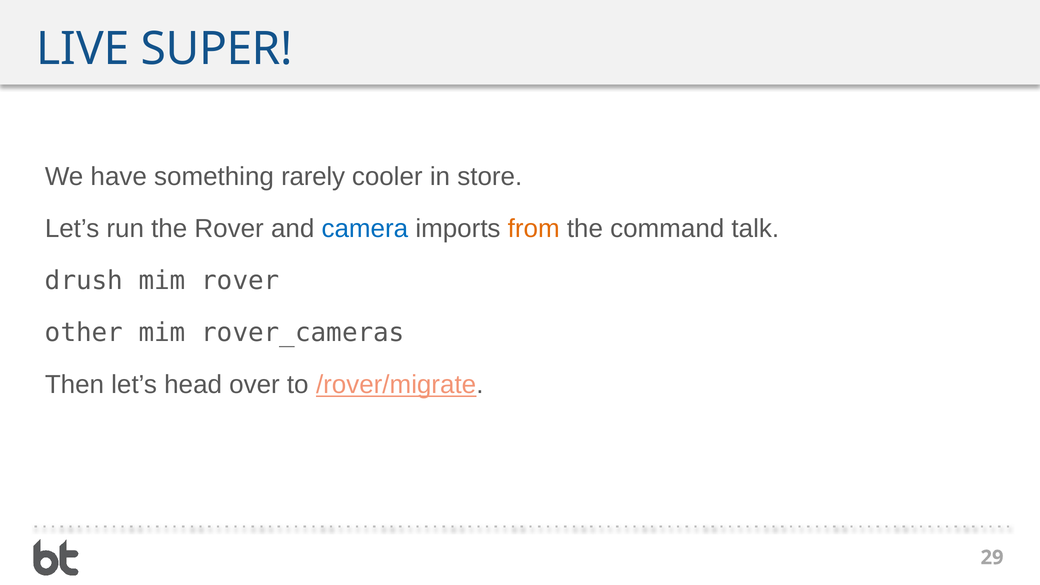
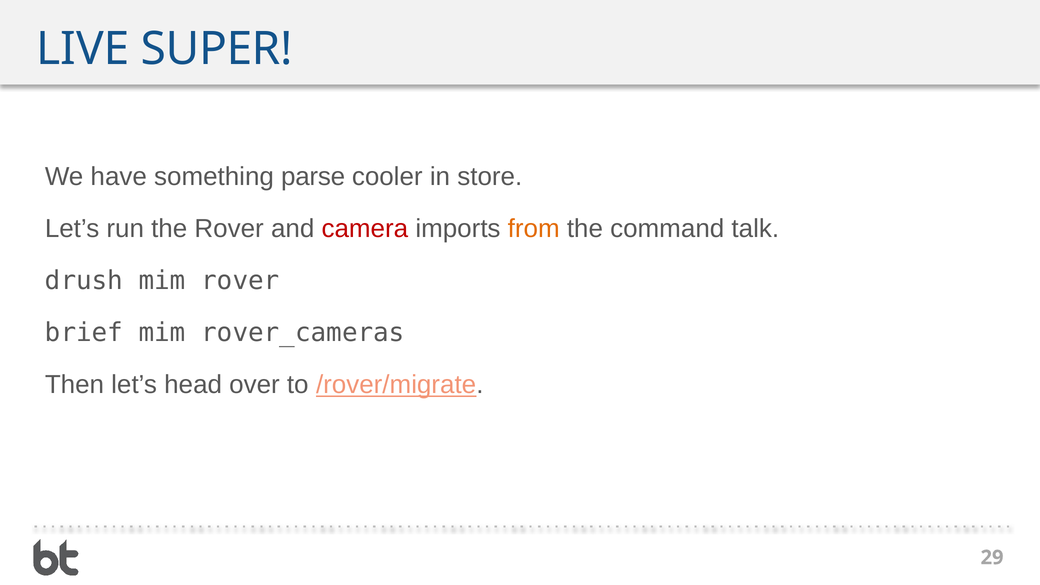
rarely: rarely -> parse
camera colour: blue -> red
other: other -> brief
